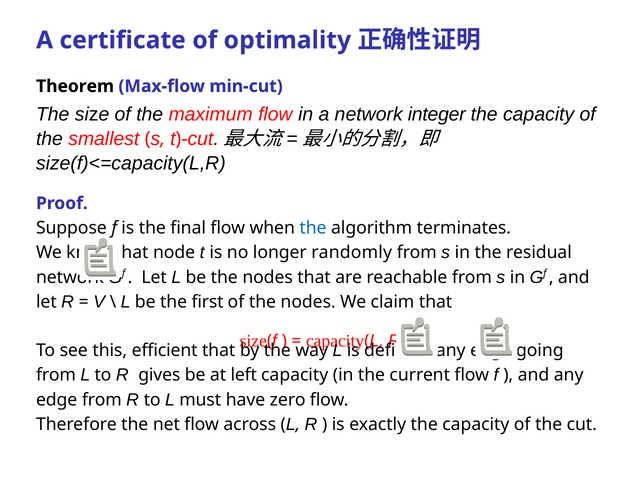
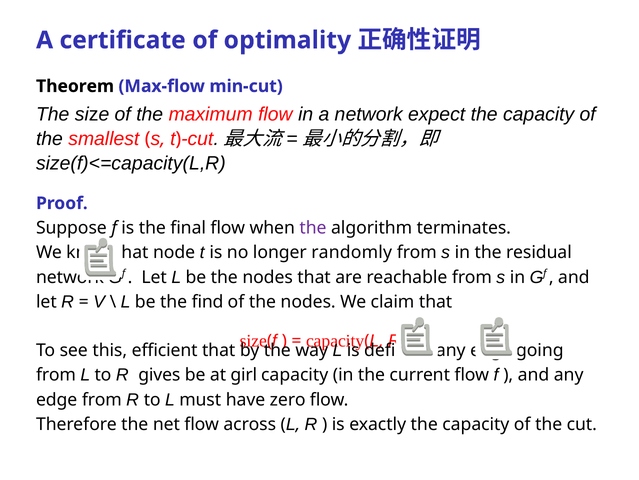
integer: integer -> expect
the at (313, 228) colour: blue -> purple
first: first -> find
left: left -> girl
